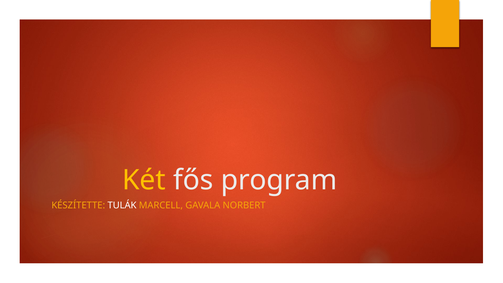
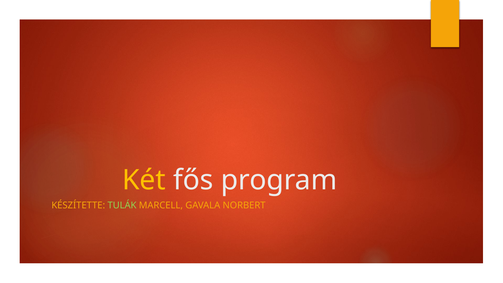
TULÁK colour: white -> light green
